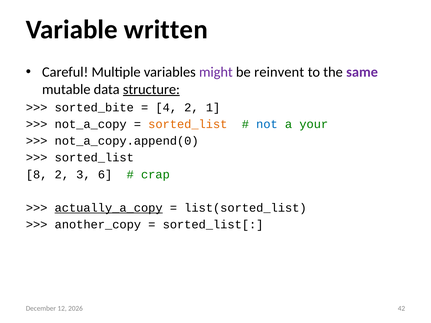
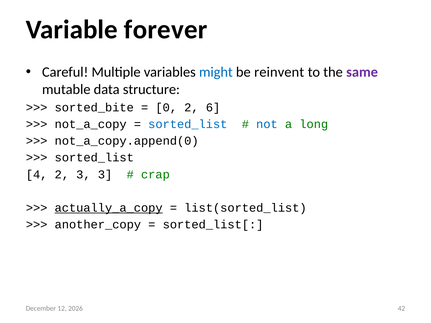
written: written -> forever
might colour: purple -> blue
structure underline: present -> none
4: 4 -> 0
1: 1 -> 6
sorted_list at (188, 124) colour: orange -> blue
your: your -> long
8: 8 -> 4
3 6: 6 -> 3
